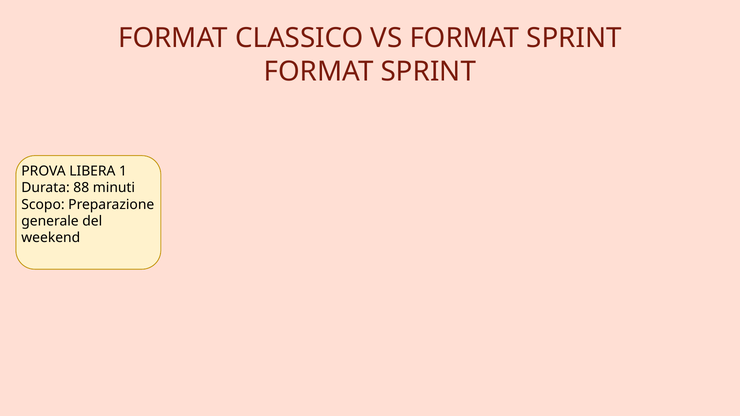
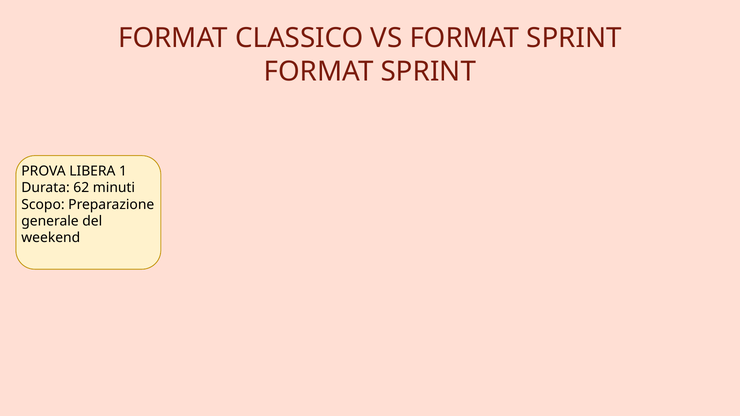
88: 88 -> 62
